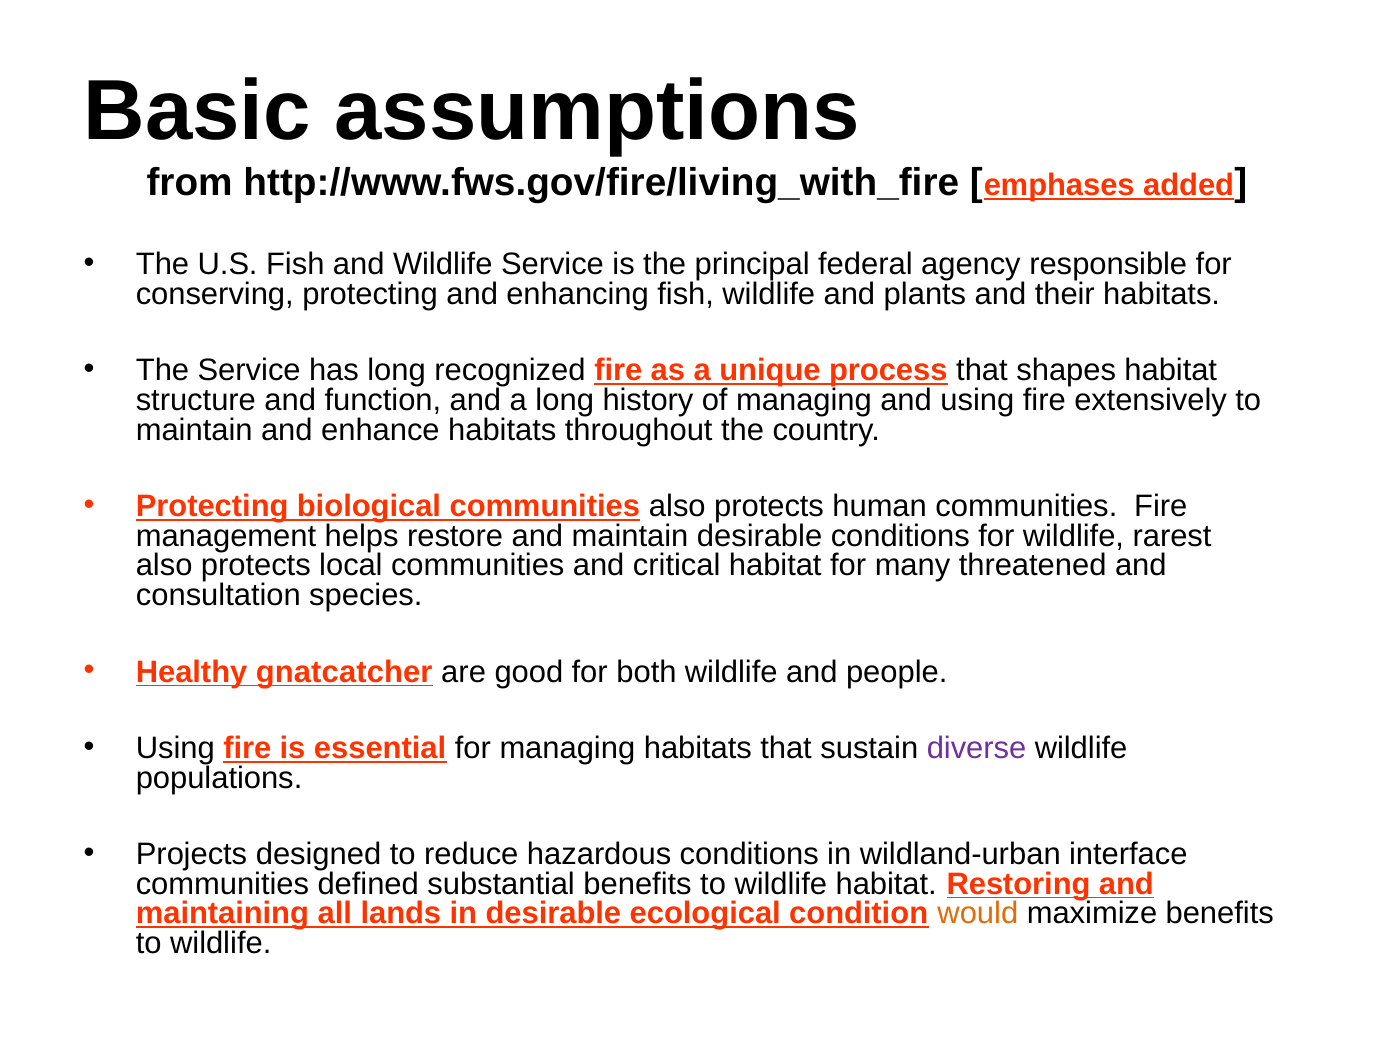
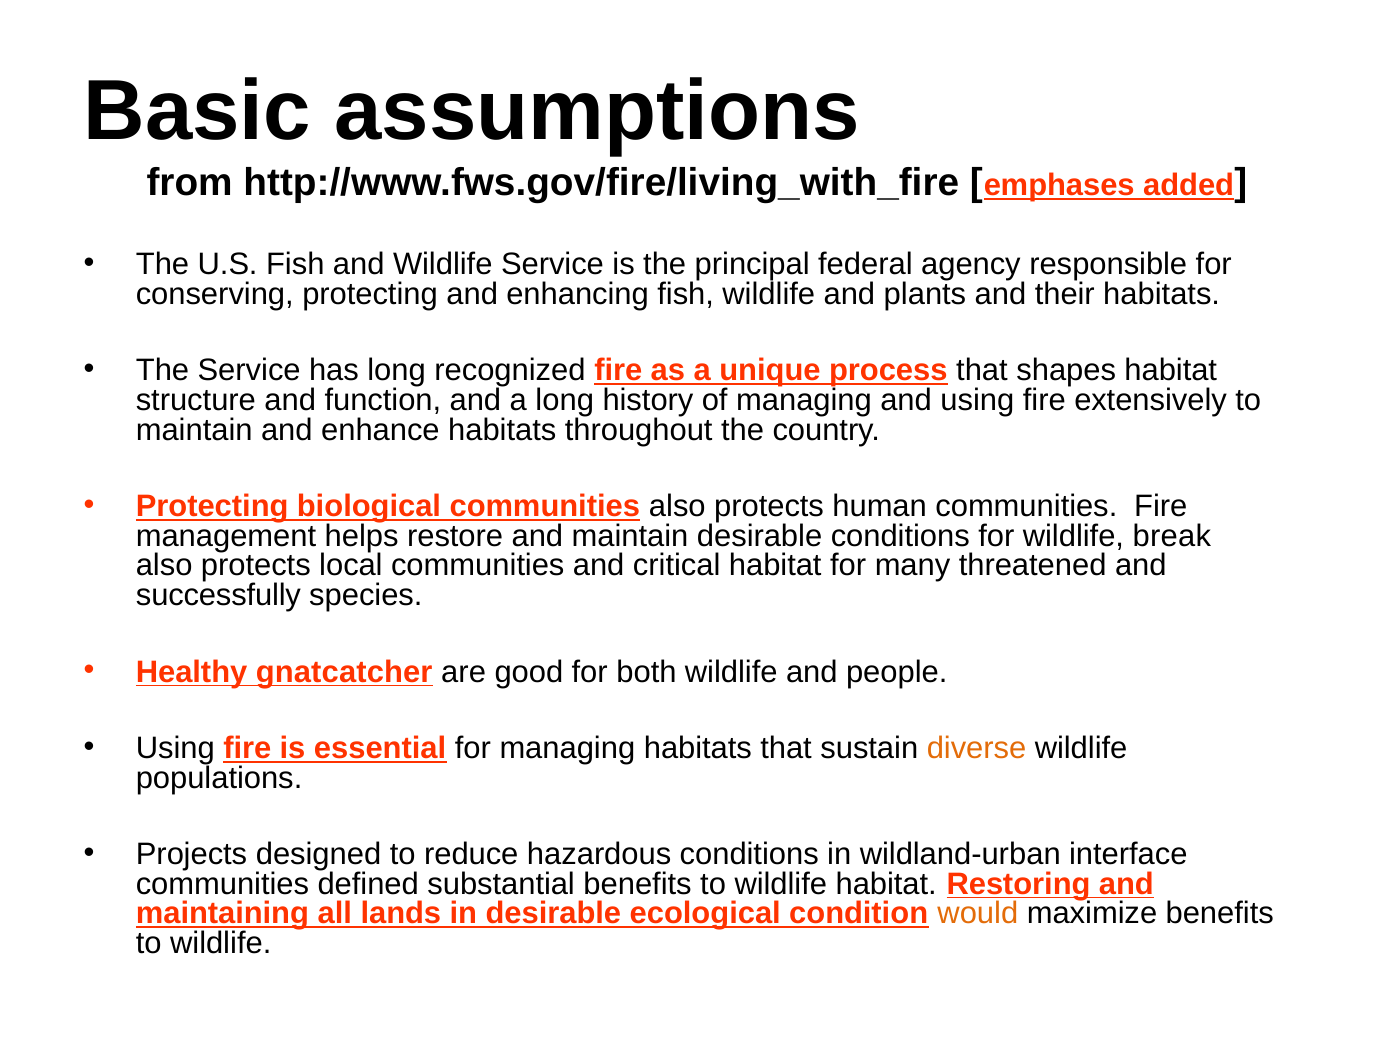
rarest: rarest -> break
consultation: consultation -> successfully
diverse colour: purple -> orange
